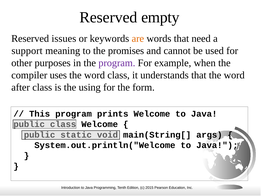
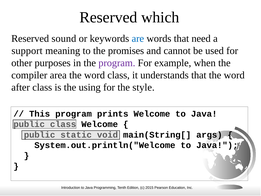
empty: empty -> which
issues: issues -> sound
are colour: orange -> blue
uses: uses -> area
form: form -> style
